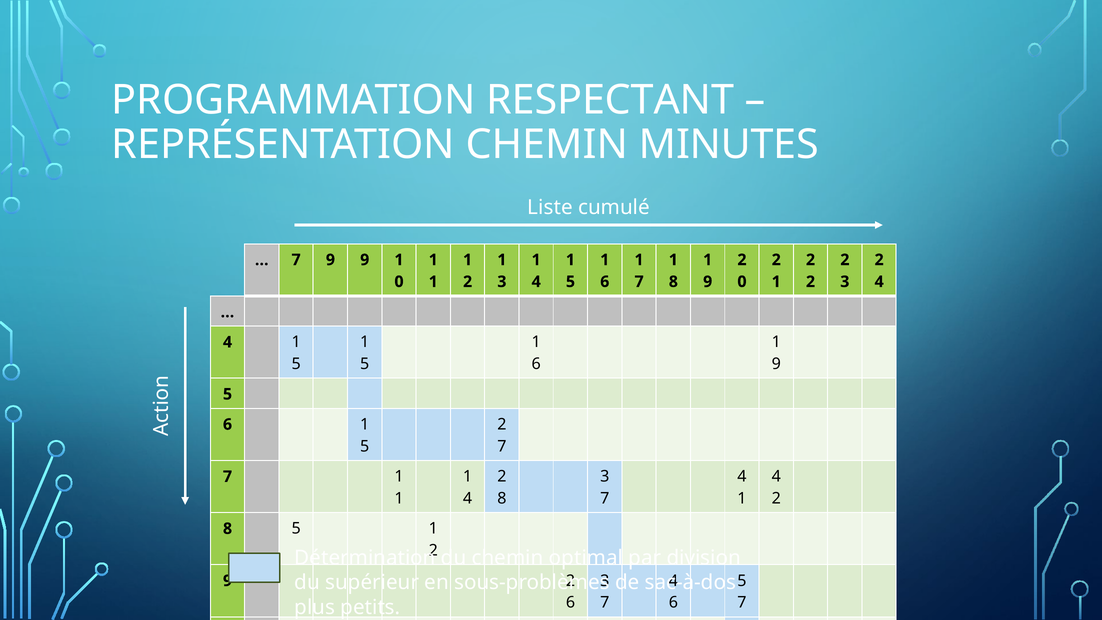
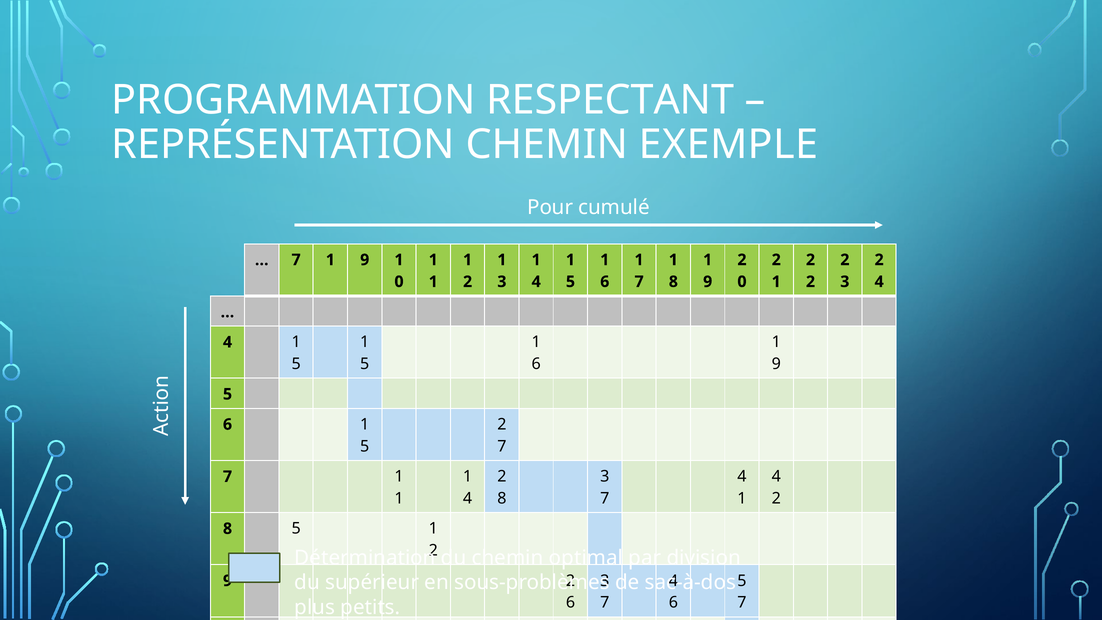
MINUTES: MINUTES -> EXEMPLE
Liste: Liste -> Pour
9 at (330, 260): 9 -> 1
